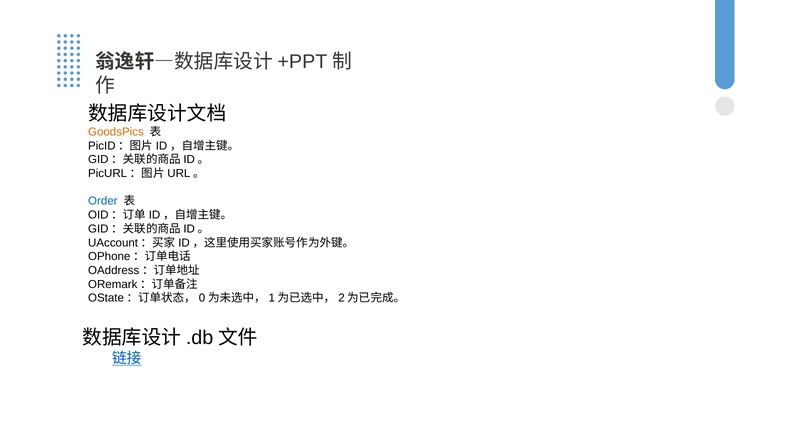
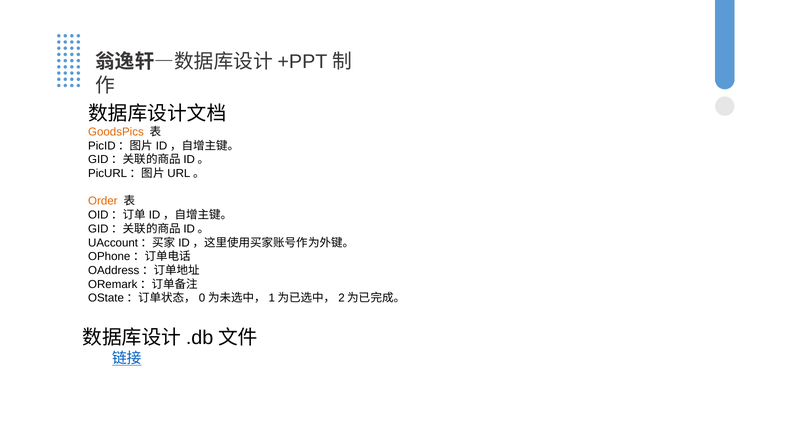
Order colour: blue -> orange
